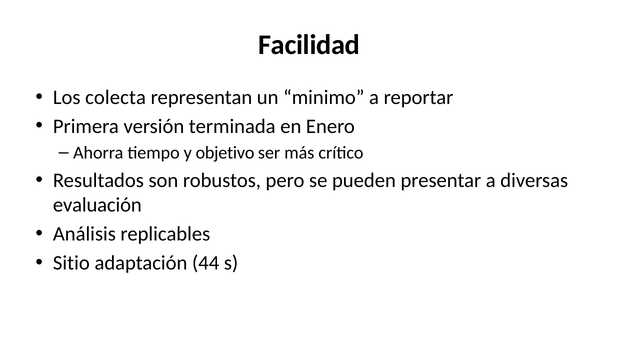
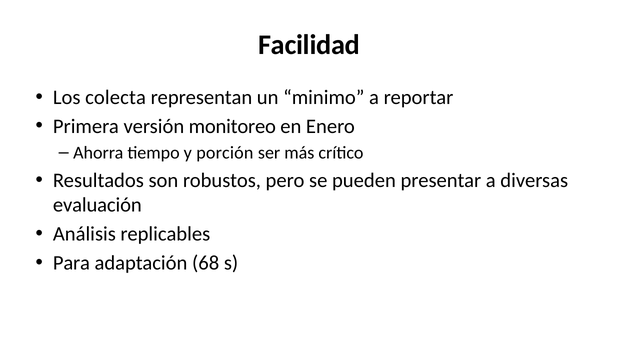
terminada: terminada -> monitoreo
objetivo: objetivo -> porción
Sitio: Sitio -> Para
44: 44 -> 68
